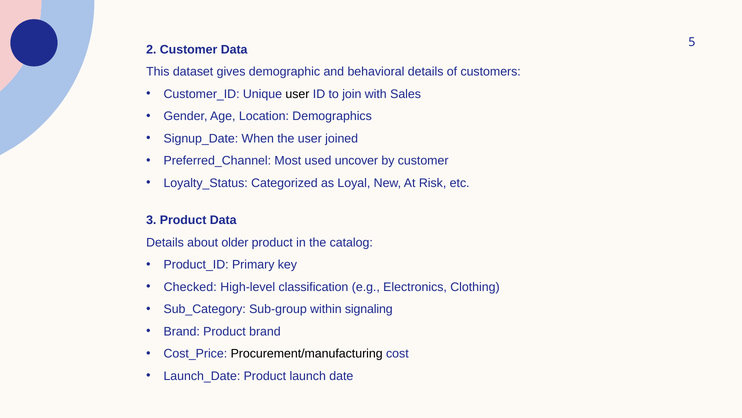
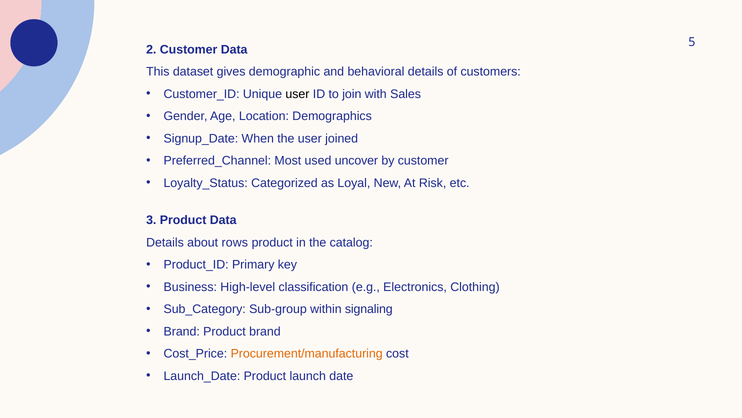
older: older -> rows
Checked: Checked -> Business
Procurement/manufacturing colour: black -> orange
